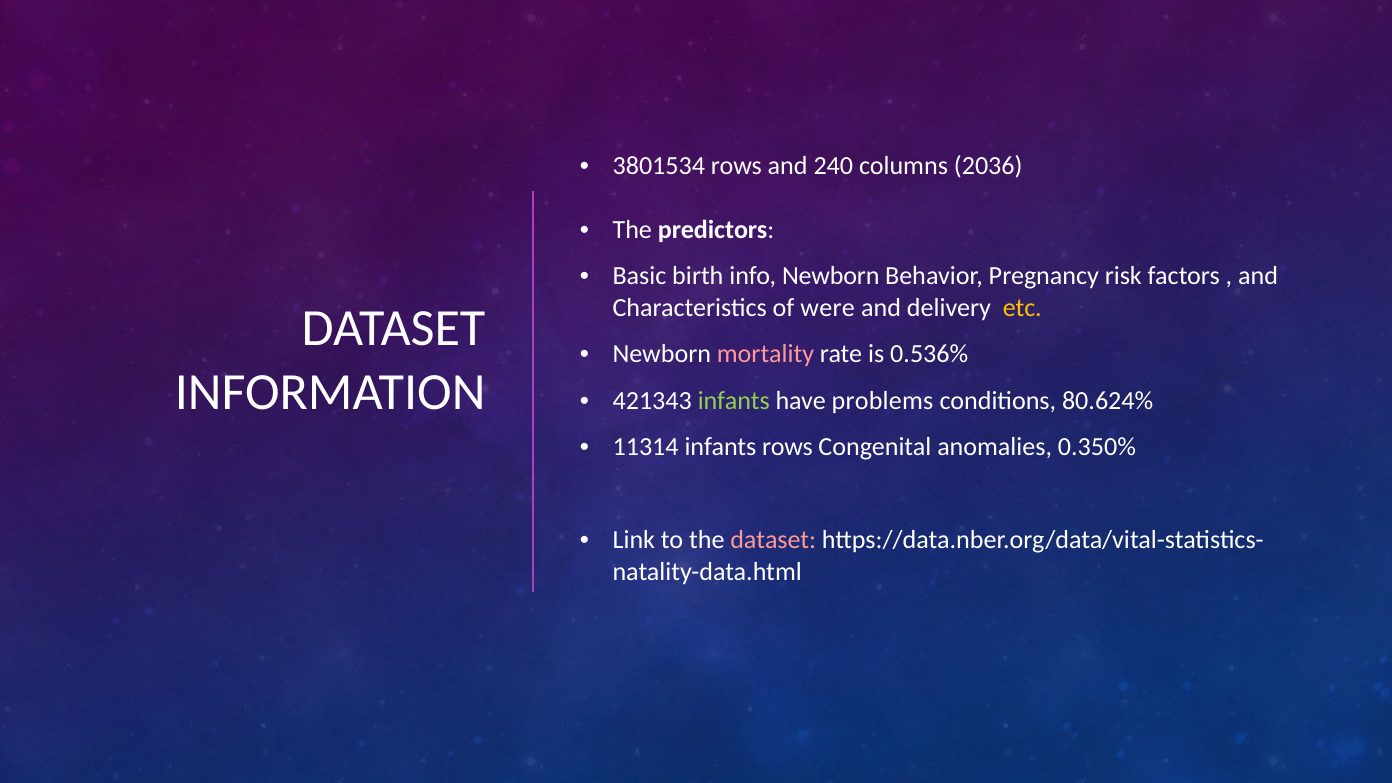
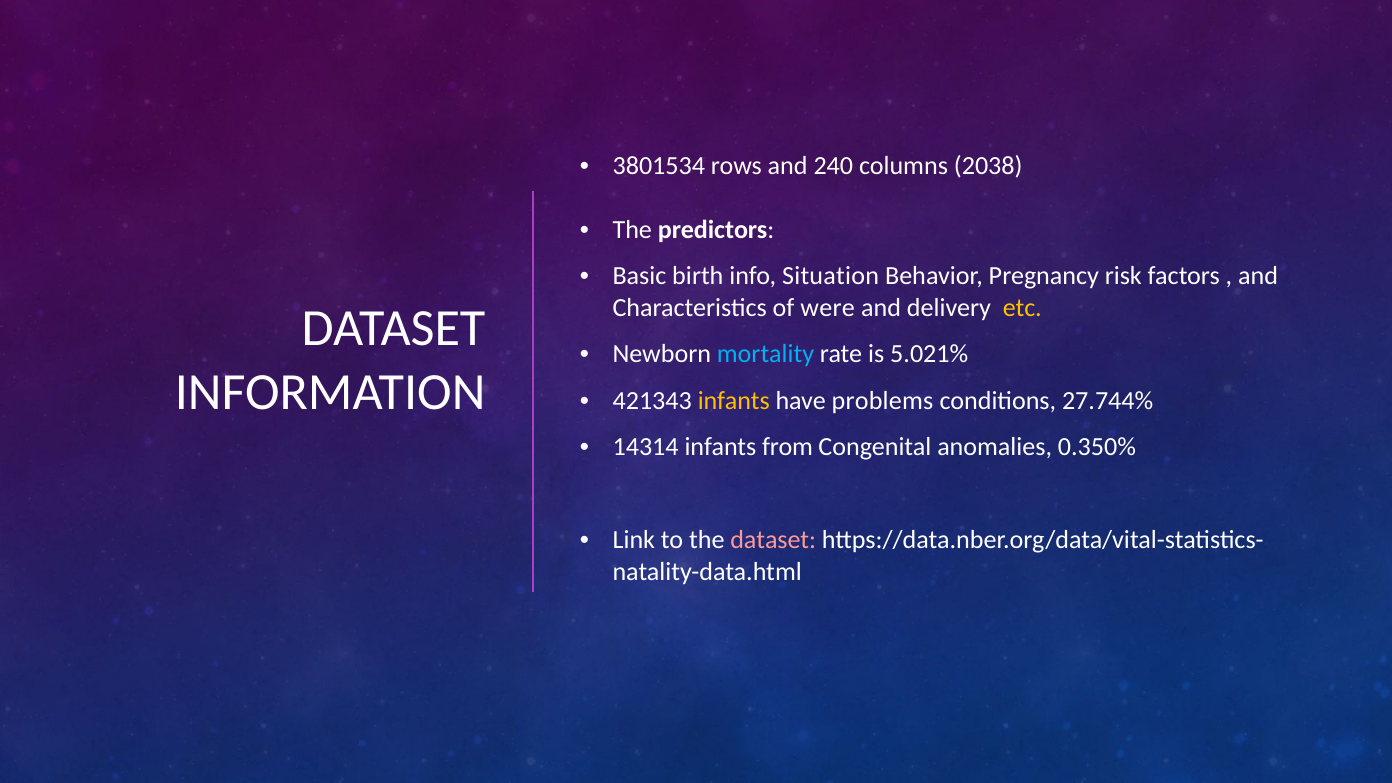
2036: 2036 -> 2038
info Newborn: Newborn -> Situation
mortality colour: pink -> light blue
0.536%: 0.536% -> 5.021%
infants at (734, 400) colour: light green -> yellow
80.624%: 80.624% -> 27.744%
11314: 11314 -> 14314
infants rows: rows -> from
